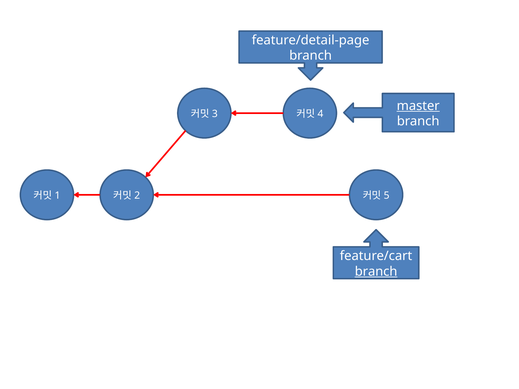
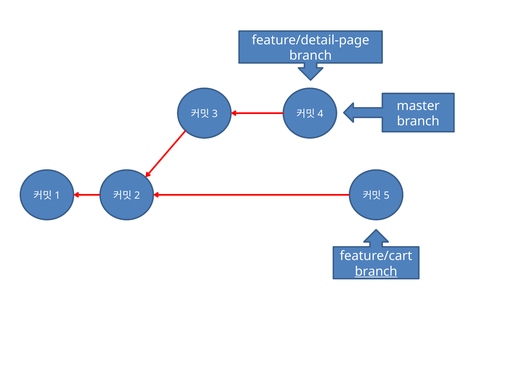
master underline: present -> none
